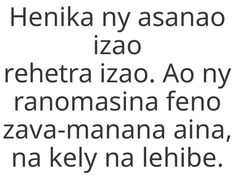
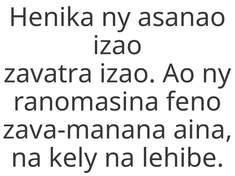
rehetra: rehetra -> zavatra
